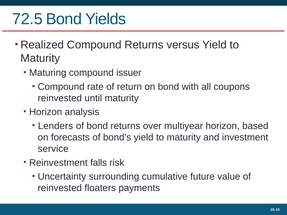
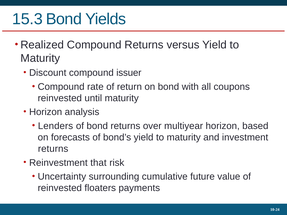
72.5: 72.5 -> 15.3
Maturing: Maturing -> Discount
service at (53, 149): service -> returns
falls: falls -> that
